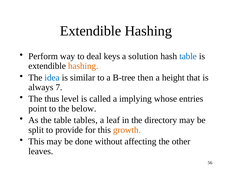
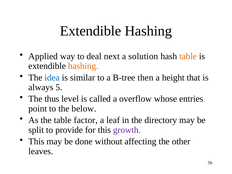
Perform: Perform -> Applied
keys: keys -> next
table at (188, 56) colour: blue -> orange
7: 7 -> 5
implying: implying -> overflow
tables: tables -> factor
growth colour: orange -> purple
